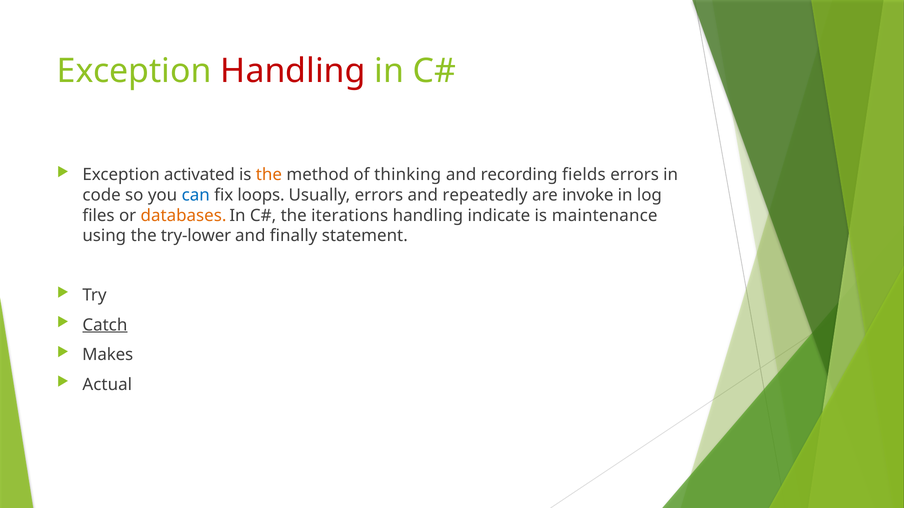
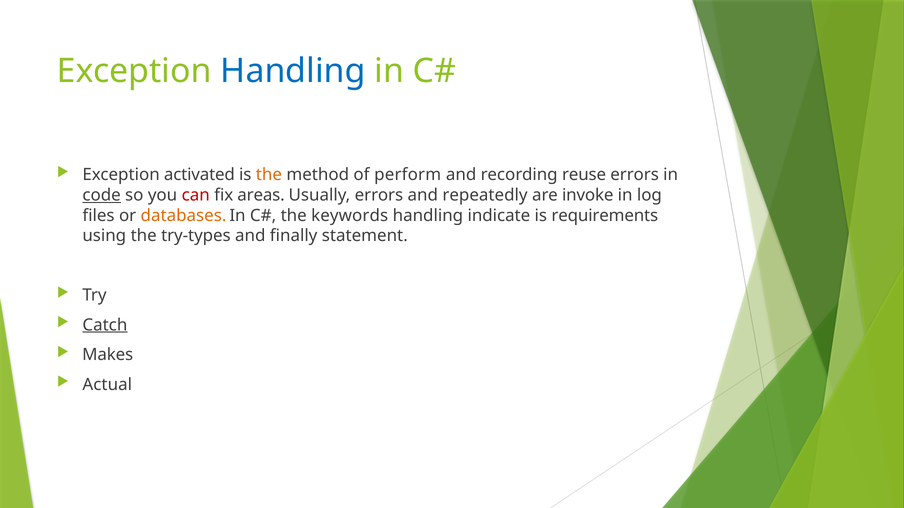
Handling at (293, 71) colour: red -> blue
thinking: thinking -> perform
fields: fields -> reuse
code underline: none -> present
can colour: blue -> red
loops: loops -> areas
iterations: iterations -> keywords
maintenance: maintenance -> requirements
try-lower: try-lower -> try-types
